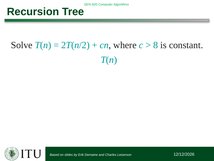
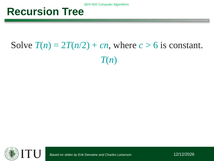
8: 8 -> 6
